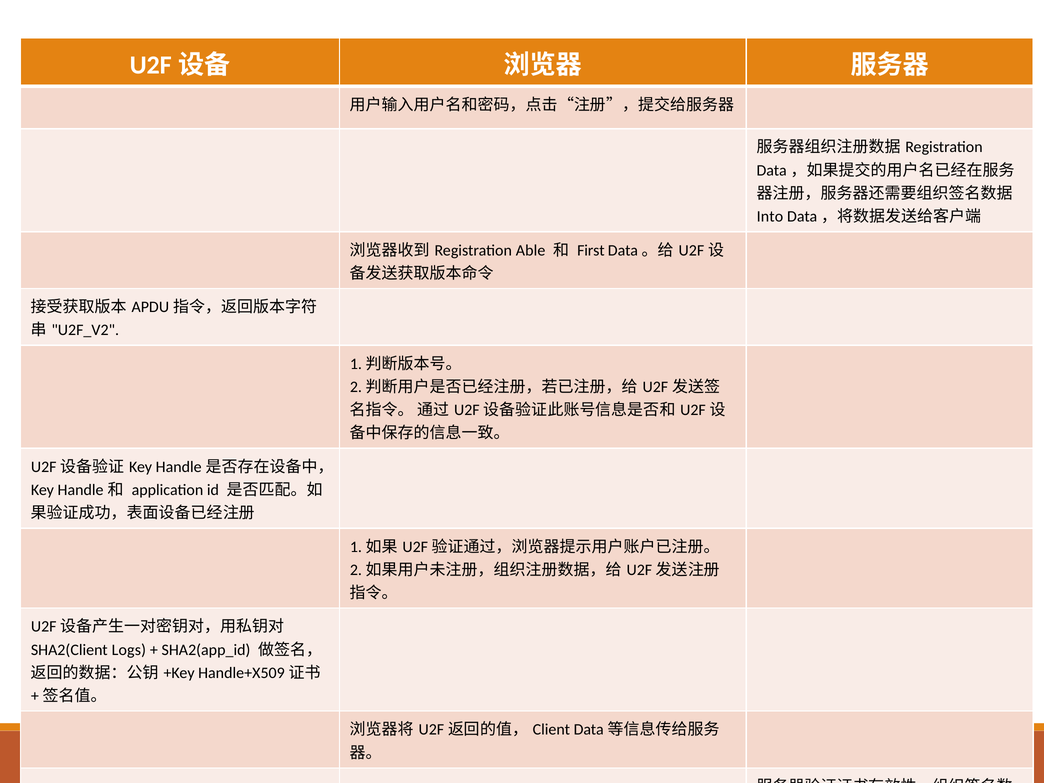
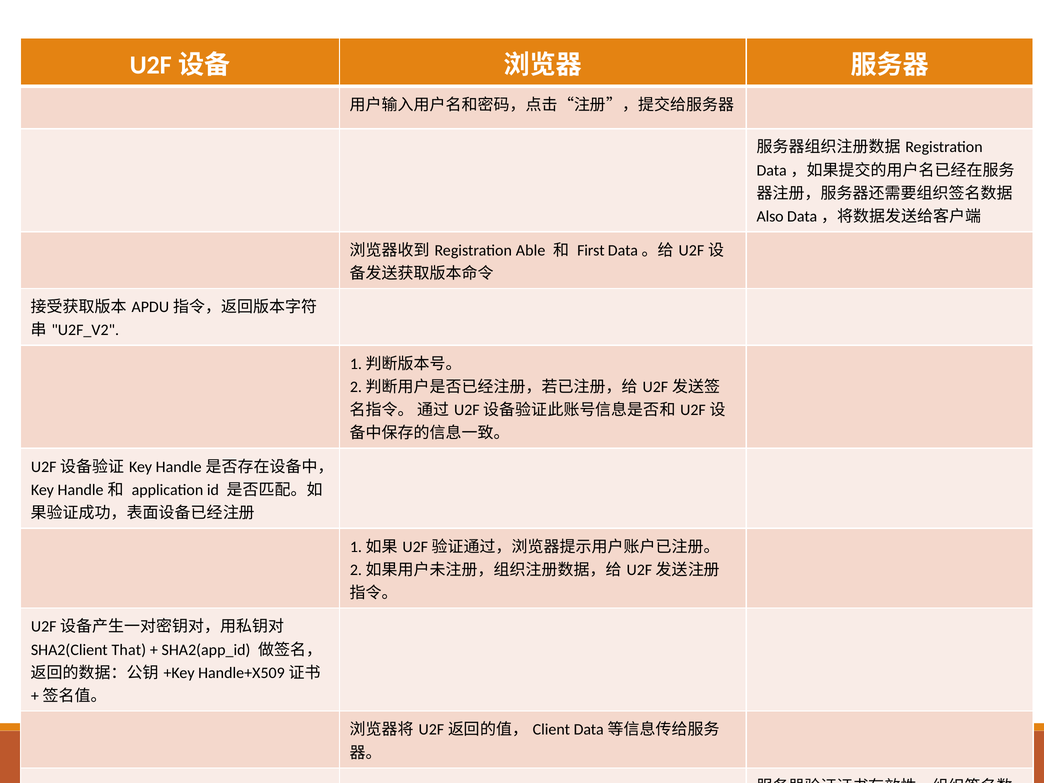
Into: Into -> Also
Logs: Logs -> That
